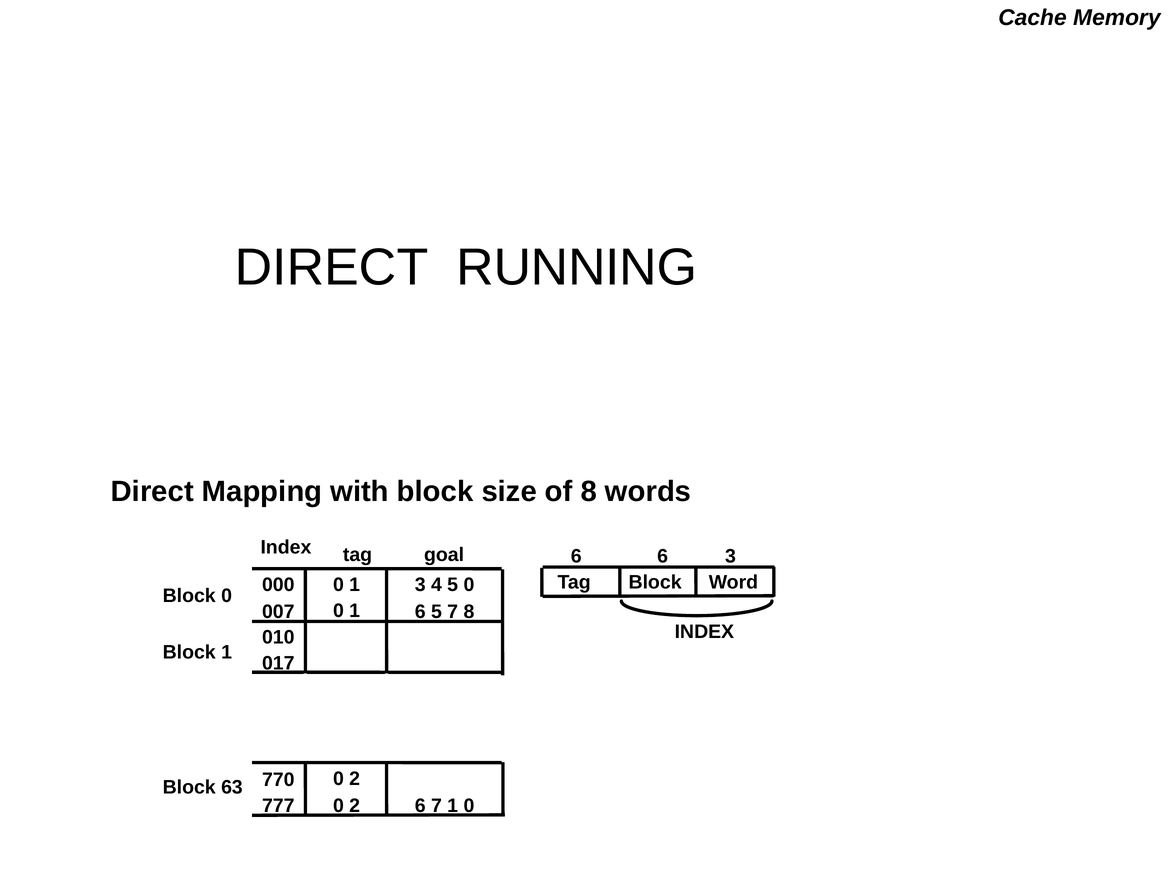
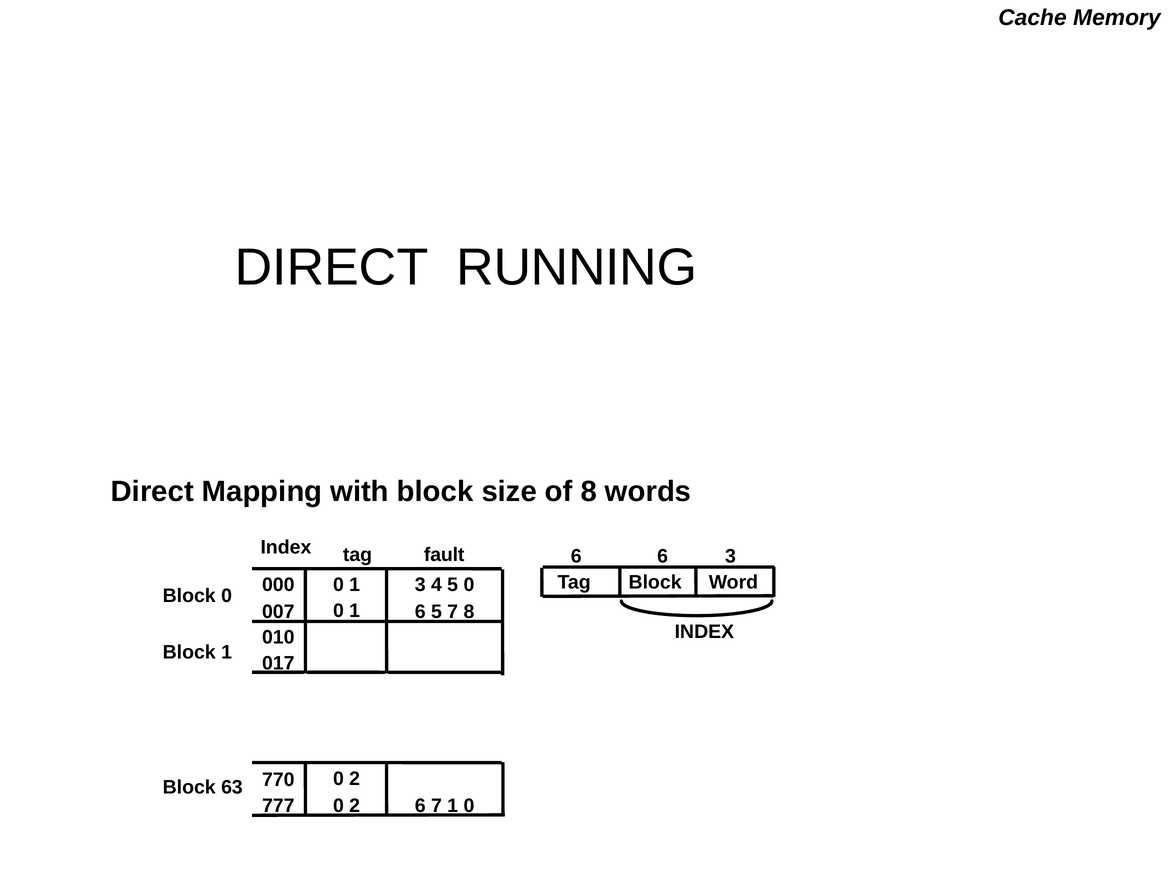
goal: goal -> fault
